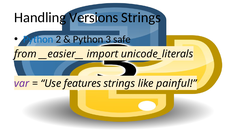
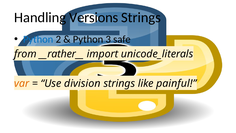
__easier__: __easier__ -> __rather__
var colour: purple -> orange
features: features -> division
